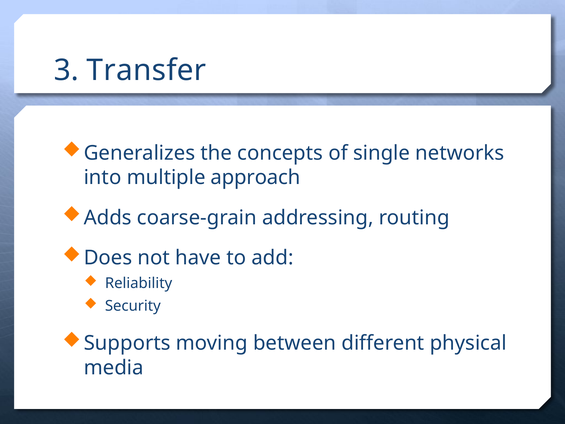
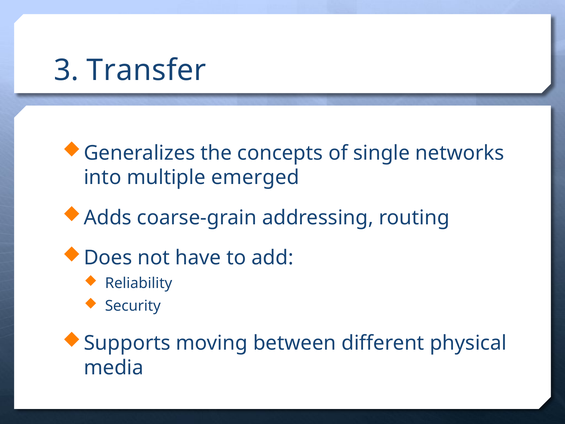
approach: approach -> emerged
